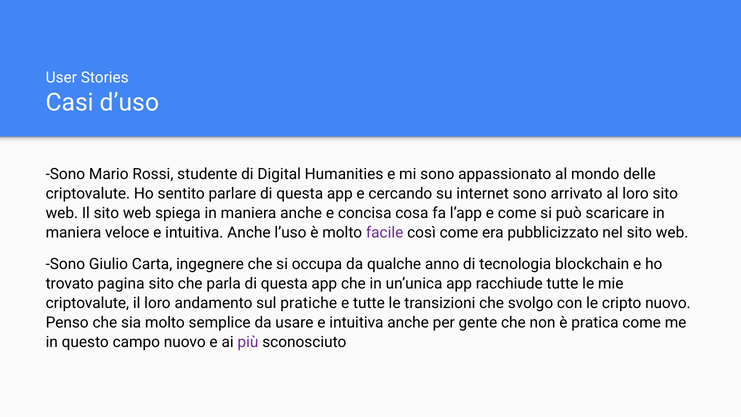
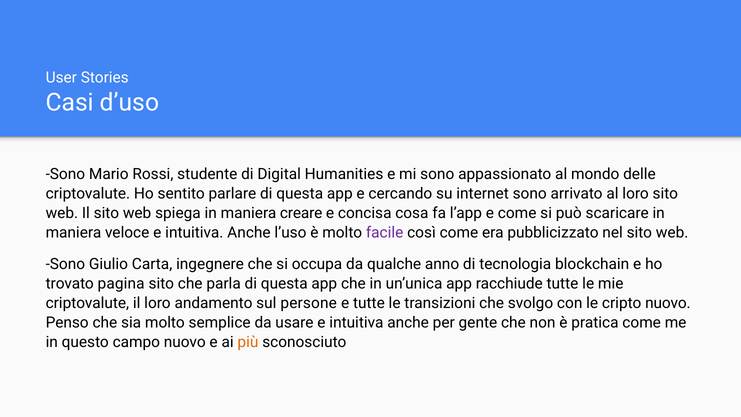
maniera anche: anche -> creare
pratiche: pratiche -> persone
più colour: purple -> orange
